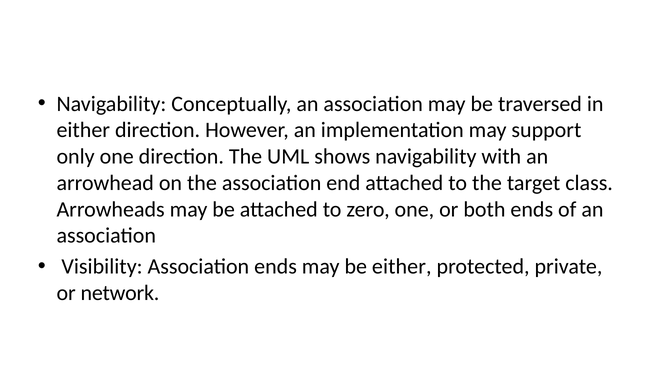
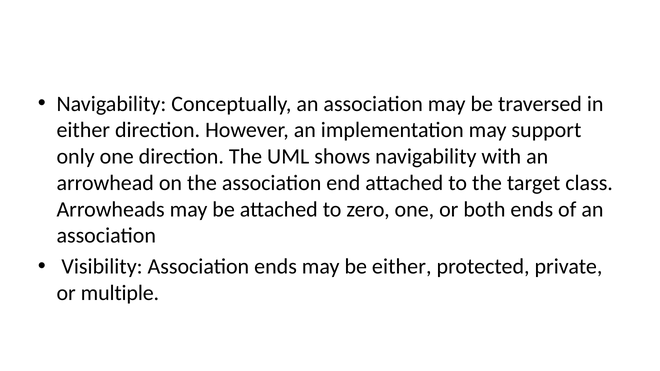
network: network -> multiple
